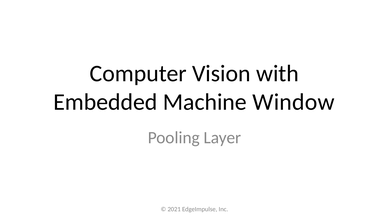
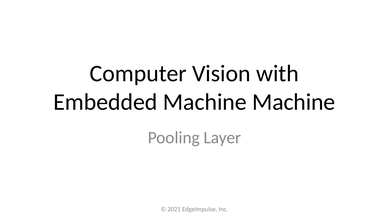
Machine Window: Window -> Machine
